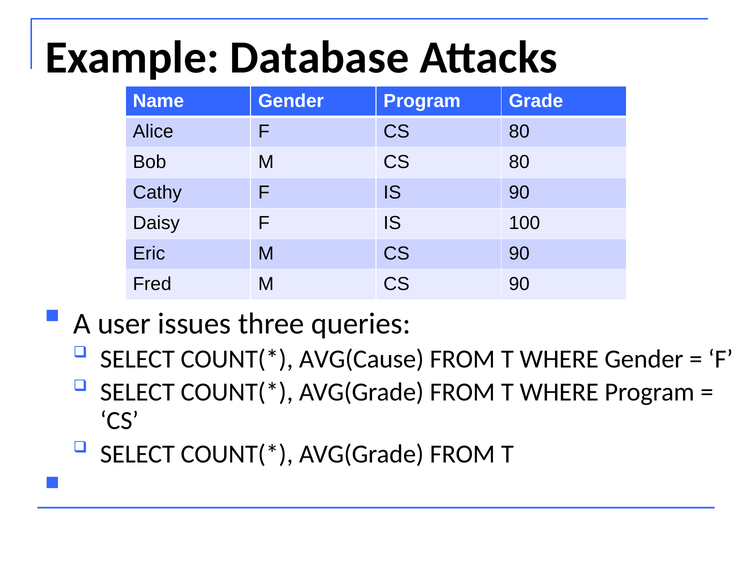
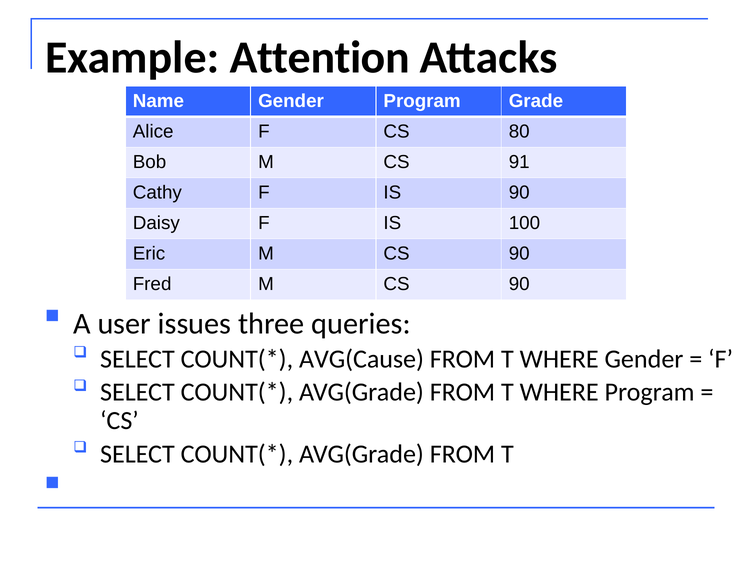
Database: Database -> Attention
M CS 80: 80 -> 91
